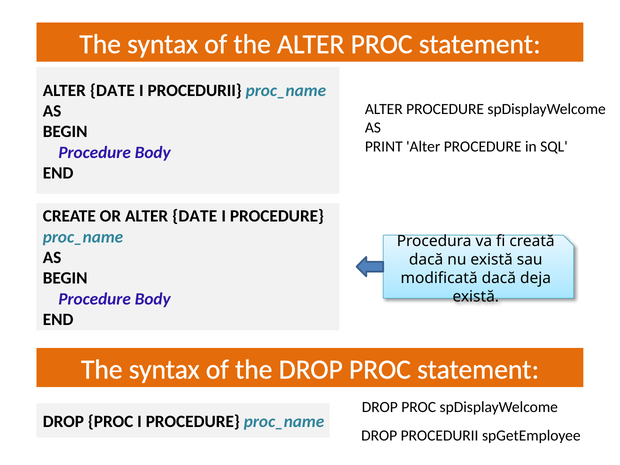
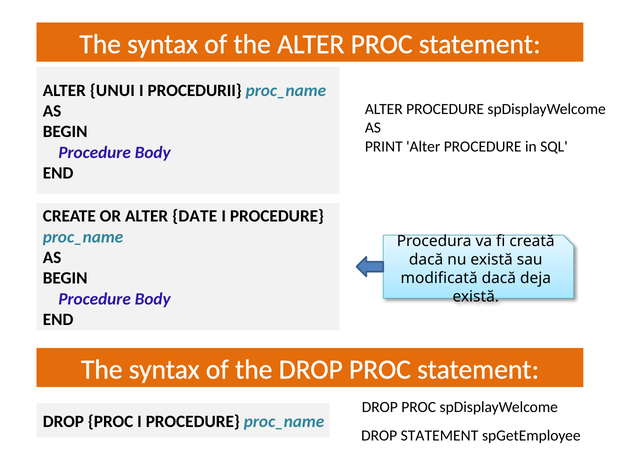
DATE at (112, 90): DATE -> UNUI
DROP PROCEDURII: PROCEDURII -> STATEMENT
